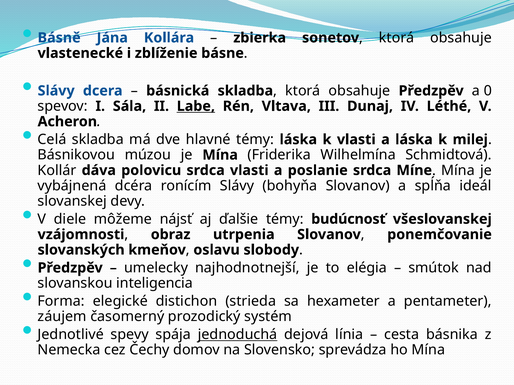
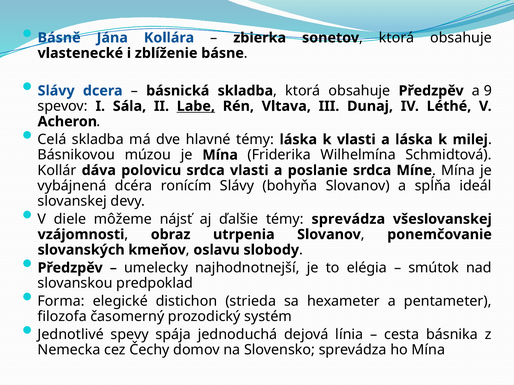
0: 0 -> 9
témy budúcnosť: budúcnosť -> sprevádza
inteligencia: inteligencia -> predpoklad
záujem: záujem -> filozofa
jednoduchá underline: present -> none
